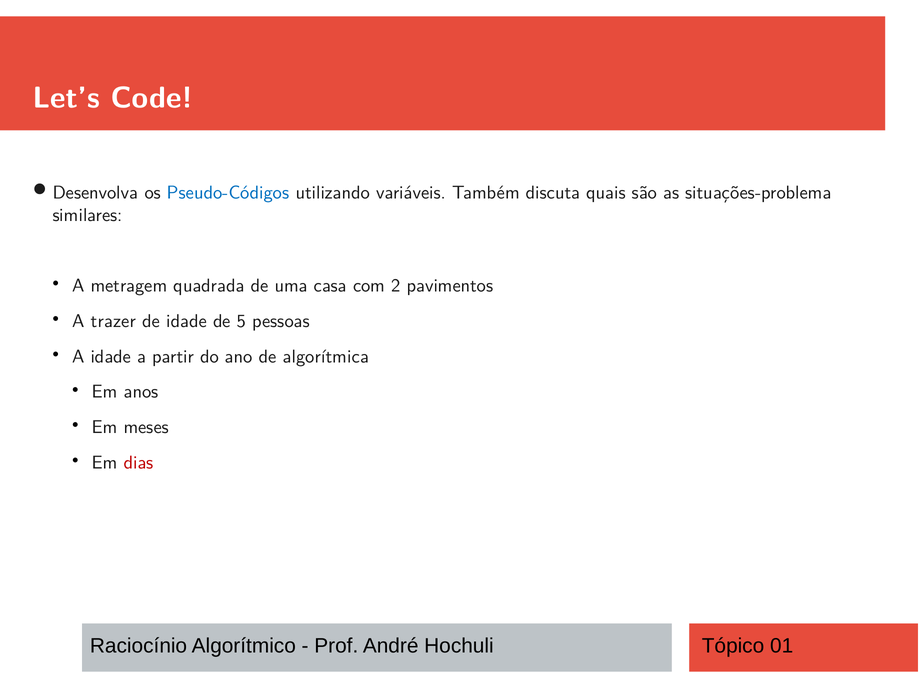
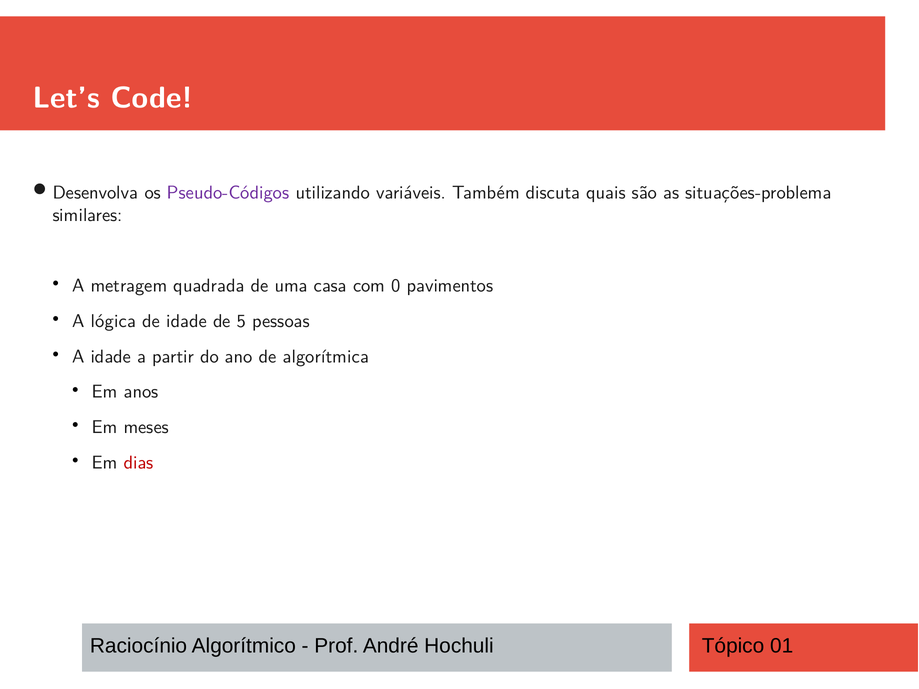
Pseudo-Códigos colour: blue -> purple
2: 2 -> 0
trazer: trazer -> lógica
